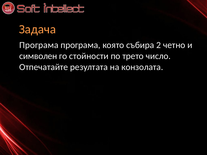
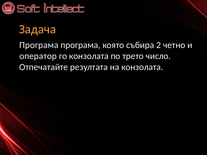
символен: символен -> оператор
го стойности: стойности -> конзолата
